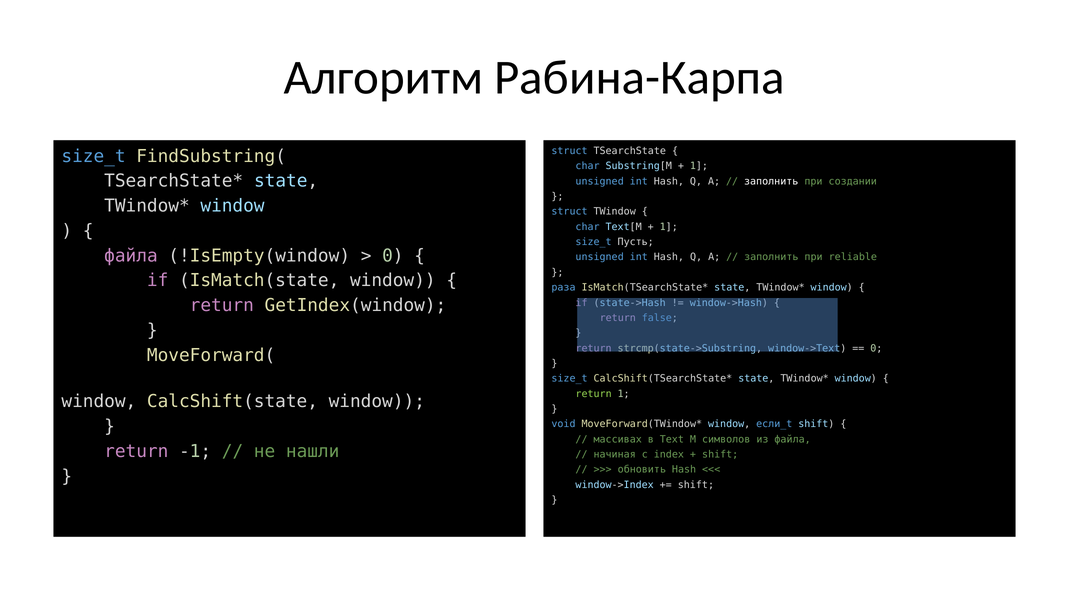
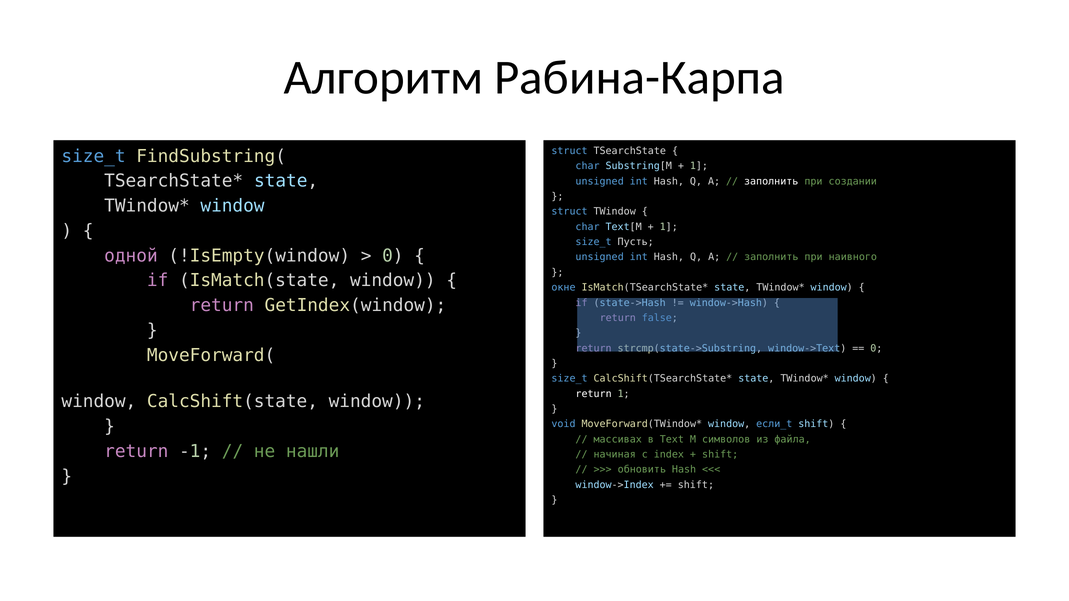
файла at (131, 256): файла -> одной
reliable: reliable -> наивного
раза: раза -> окне
return at (594, 394) colour: light green -> white
